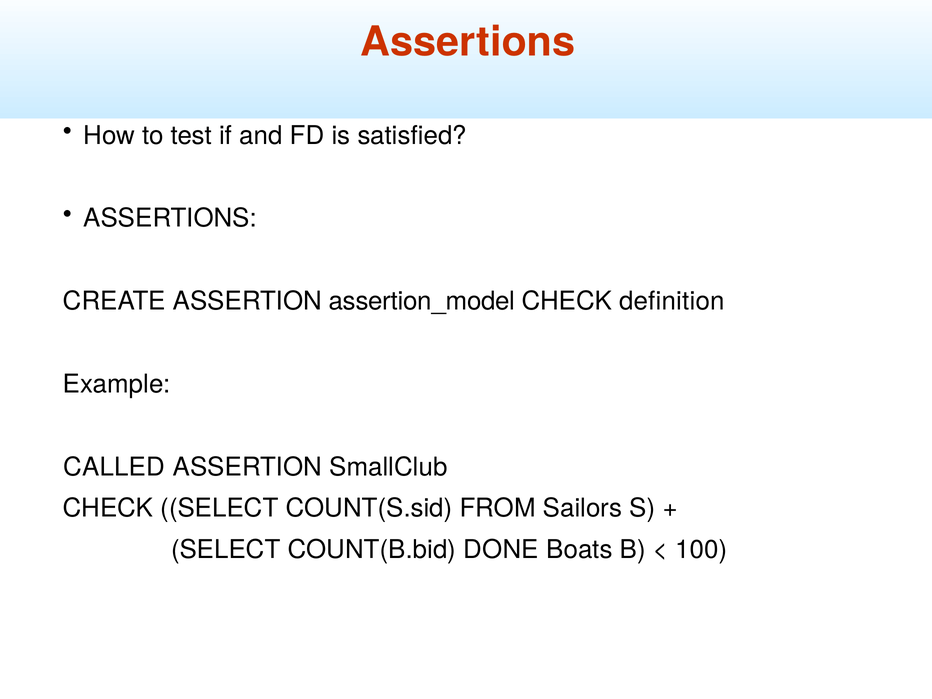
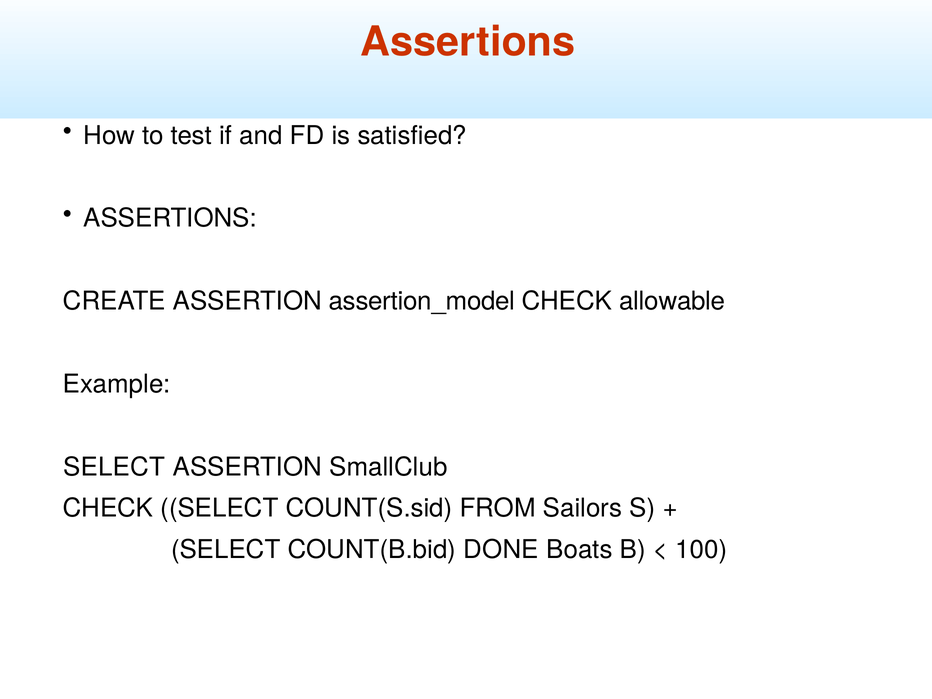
definition: definition -> allowable
CALLED at (114, 467): CALLED -> SELECT
